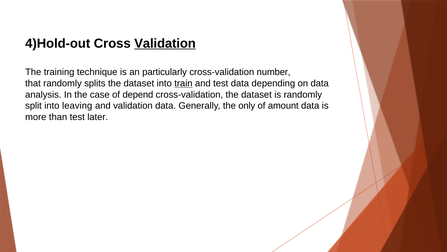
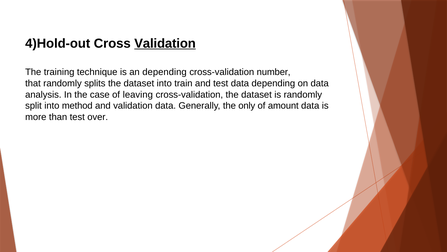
an particularly: particularly -> depending
train underline: present -> none
depend: depend -> leaving
leaving: leaving -> method
later: later -> over
